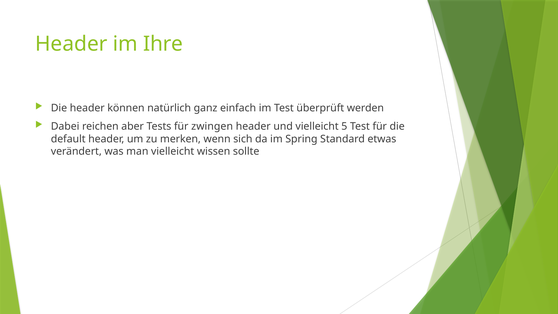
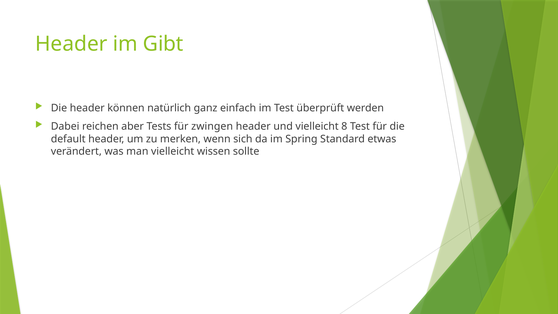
Ihre: Ihre -> Gibt
5: 5 -> 8
